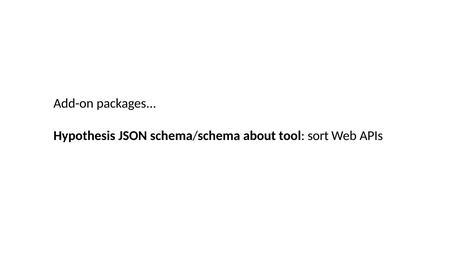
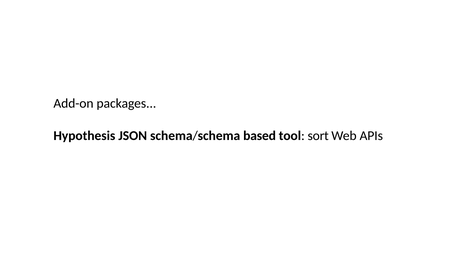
about: about -> based
